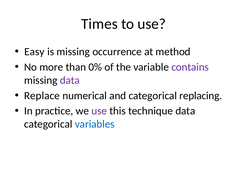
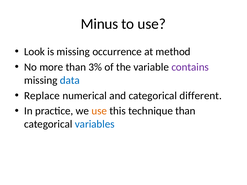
Times: Times -> Minus
Easy: Easy -> Look
0%: 0% -> 3%
data at (70, 80) colour: purple -> blue
replacing: replacing -> different
use at (99, 111) colour: purple -> orange
technique data: data -> than
